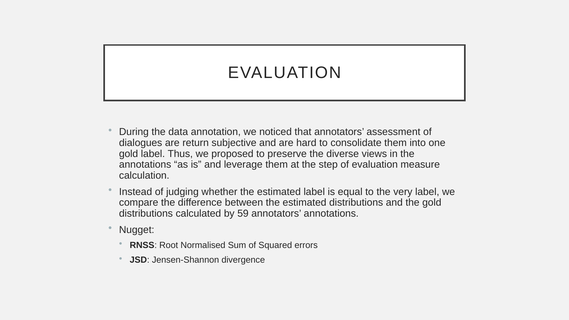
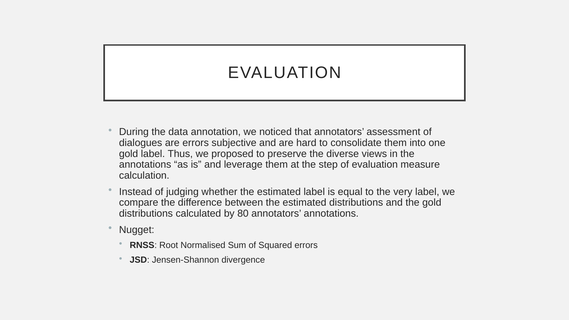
are return: return -> errors
59: 59 -> 80
